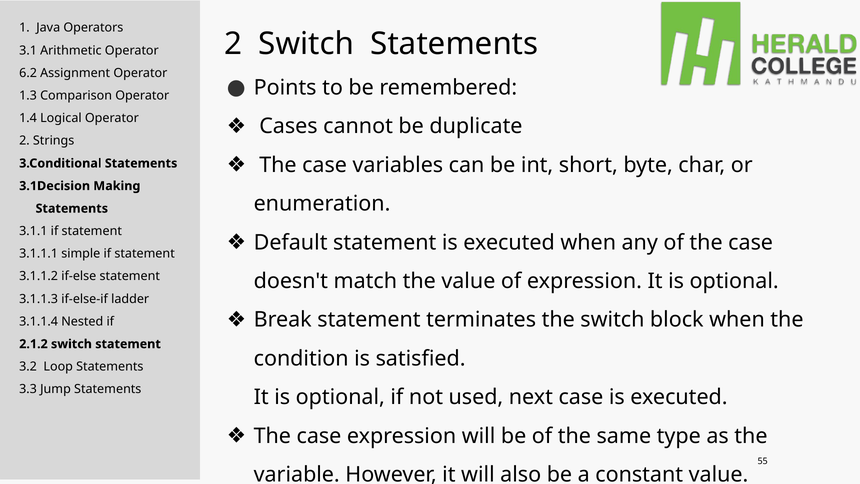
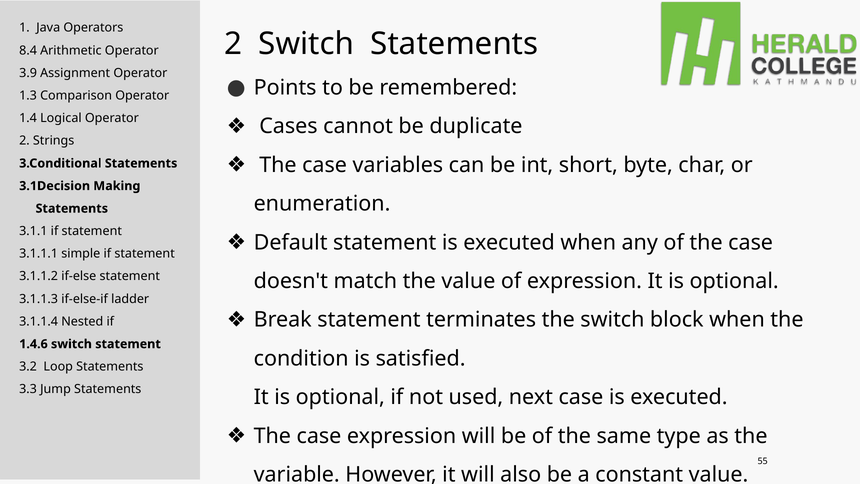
3.1: 3.1 -> 8.4
6.2: 6.2 -> 3.9
2.1.2: 2.1.2 -> 1.4.6
